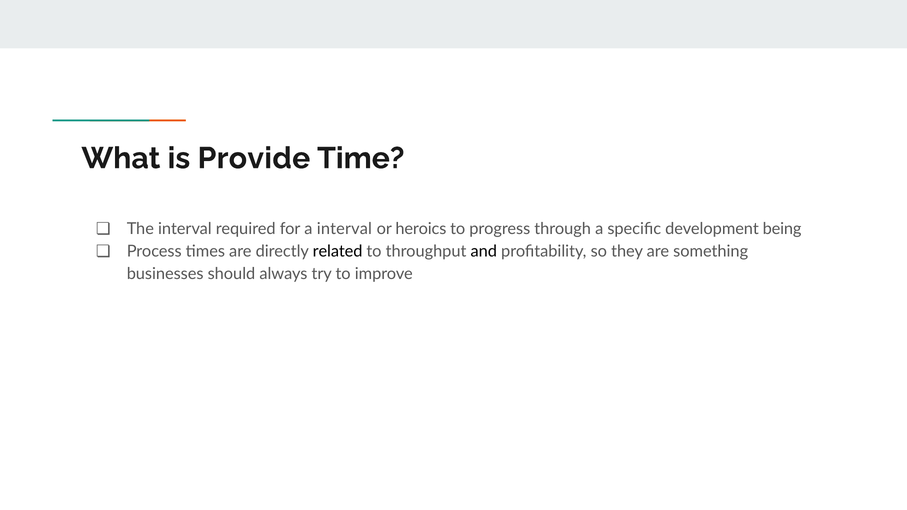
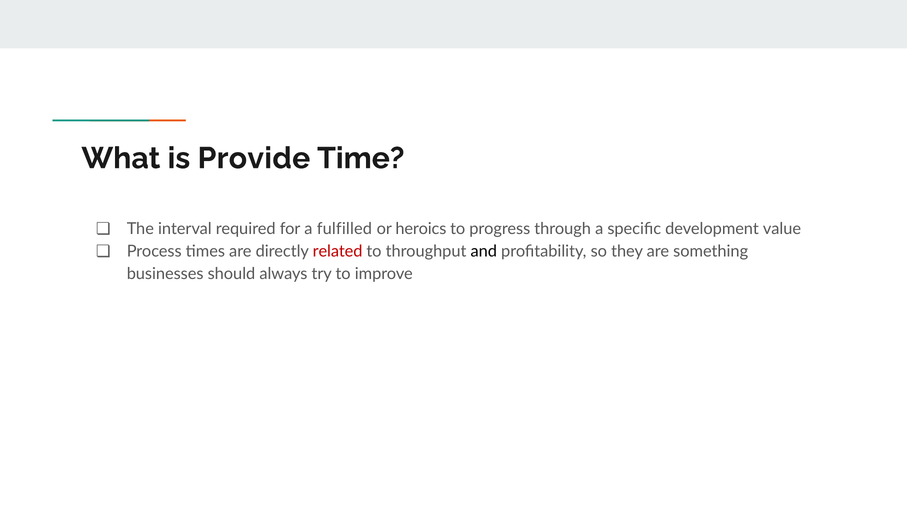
a interval: interval -> fulfilled
being: being -> value
related colour: black -> red
